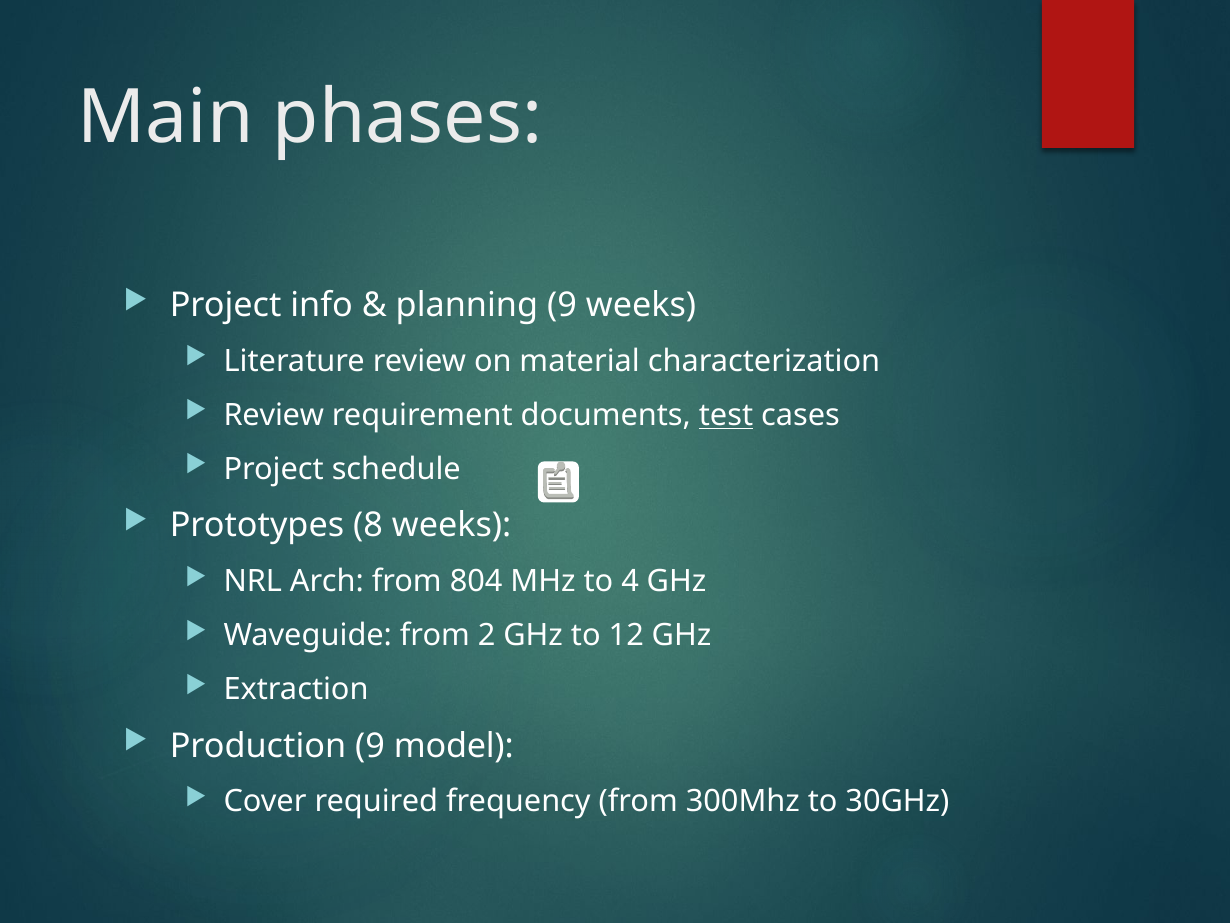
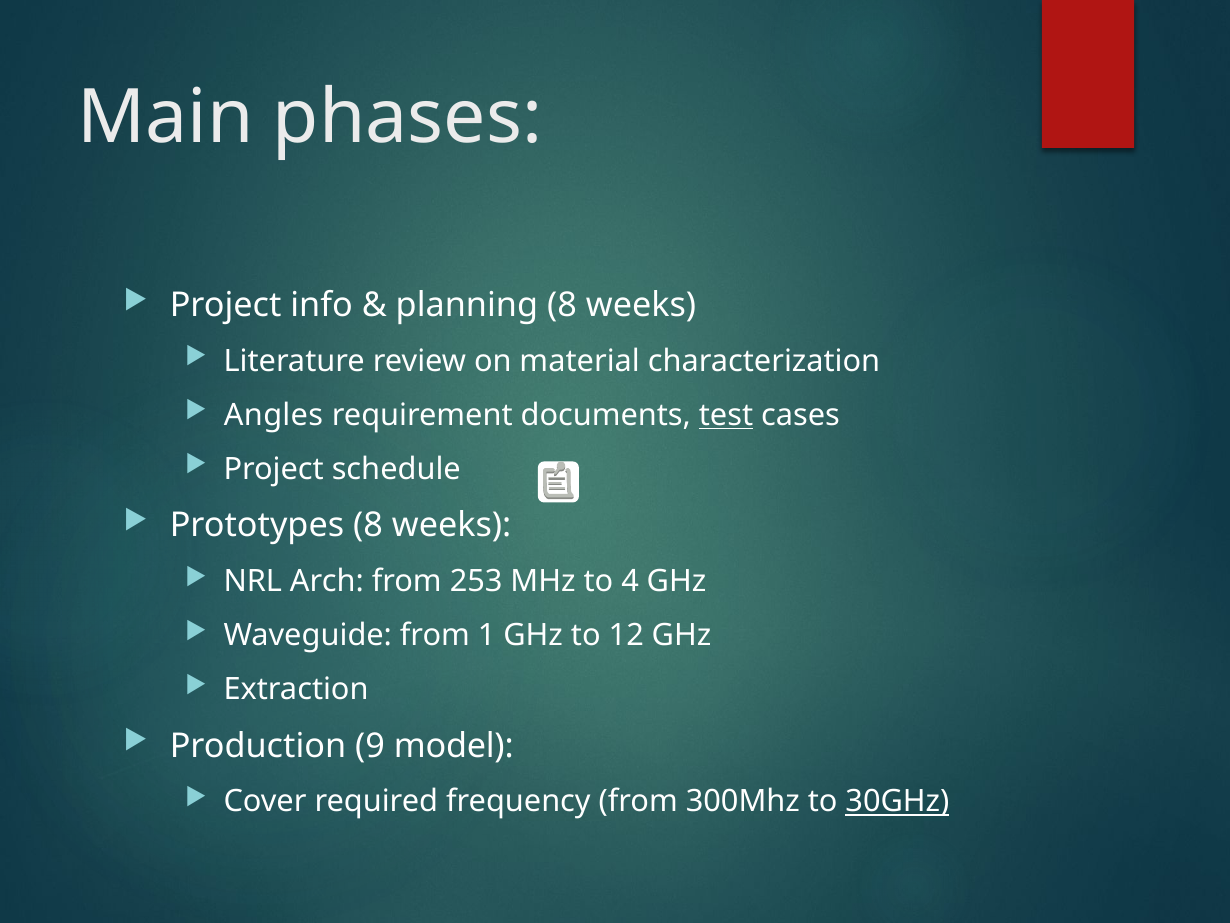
planning 9: 9 -> 8
Review at (274, 415): Review -> Angles
804: 804 -> 253
2: 2 -> 1
30GHz underline: none -> present
